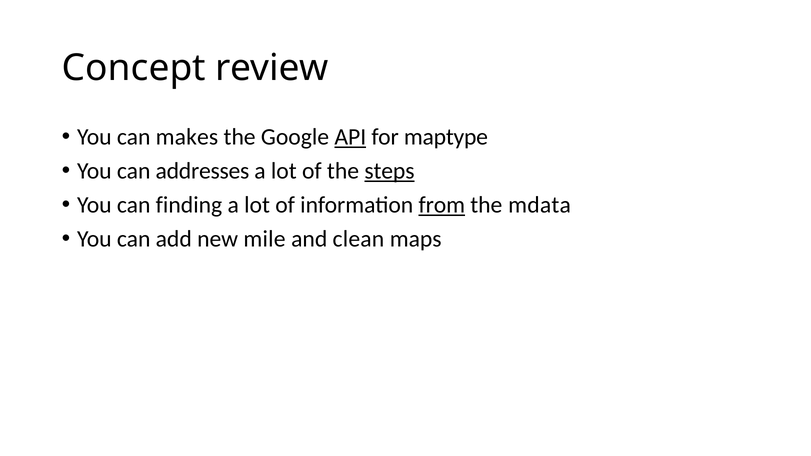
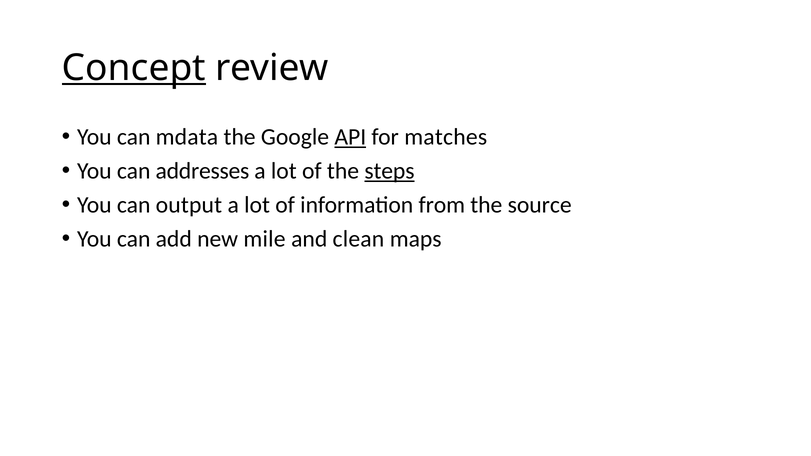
Concept underline: none -> present
makes: makes -> mdata
maptype: maptype -> matches
finding: finding -> output
from underline: present -> none
mdata: mdata -> source
